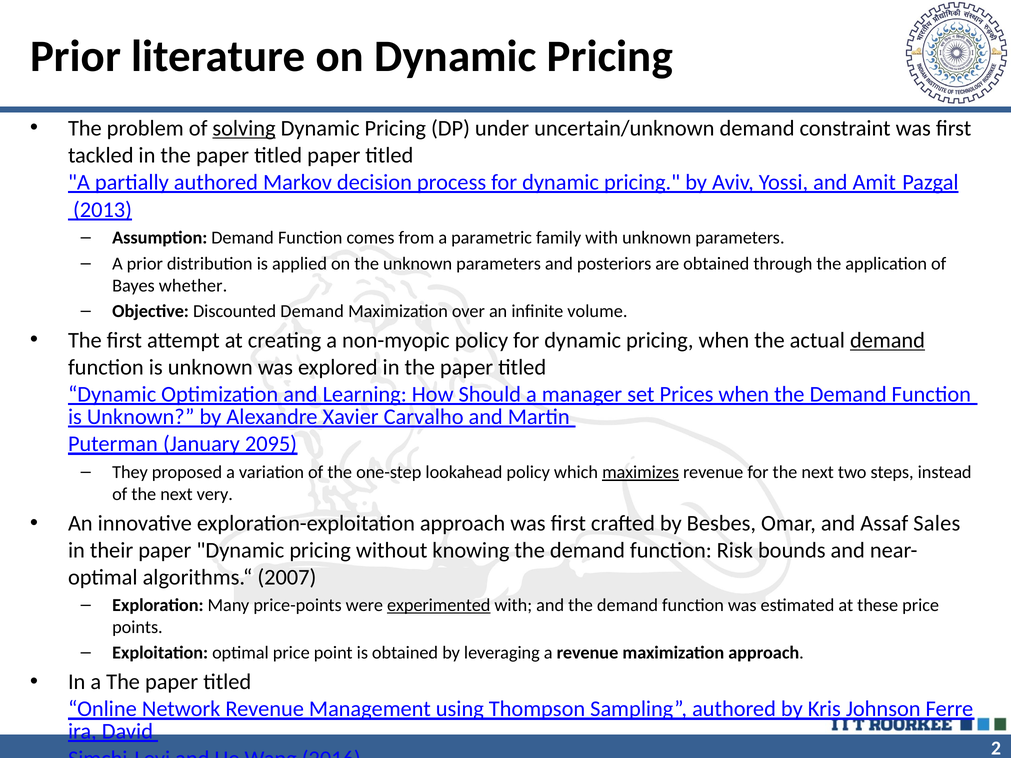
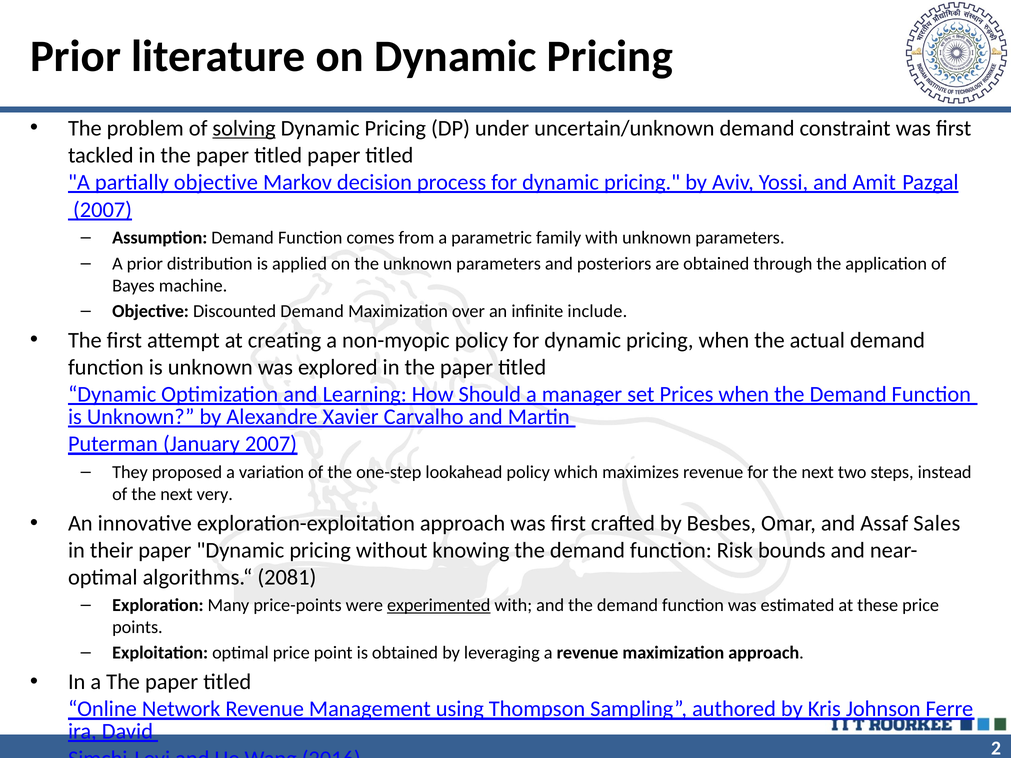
partially authored: authored -> objective
2013 at (103, 210): 2013 -> 2007
whether: whether -> machine
volume: volume -> include
demand at (888, 340) underline: present -> none
January 2095: 2095 -> 2007
maximizes underline: present -> none
2007: 2007 -> 2081
